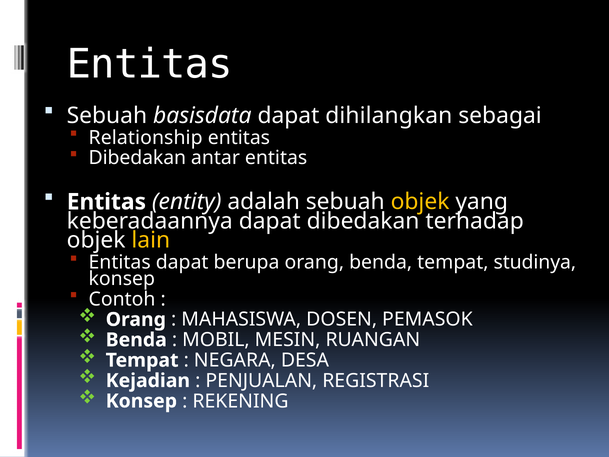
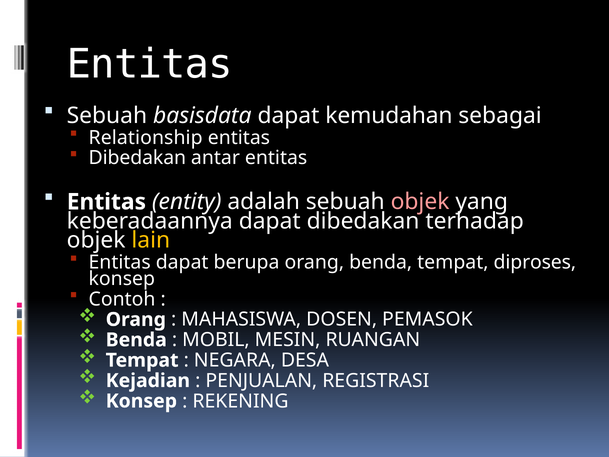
dihilangkan: dihilangkan -> kemudahan
objek at (420, 202) colour: yellow -> pink
studinya: studinya -> diproses
